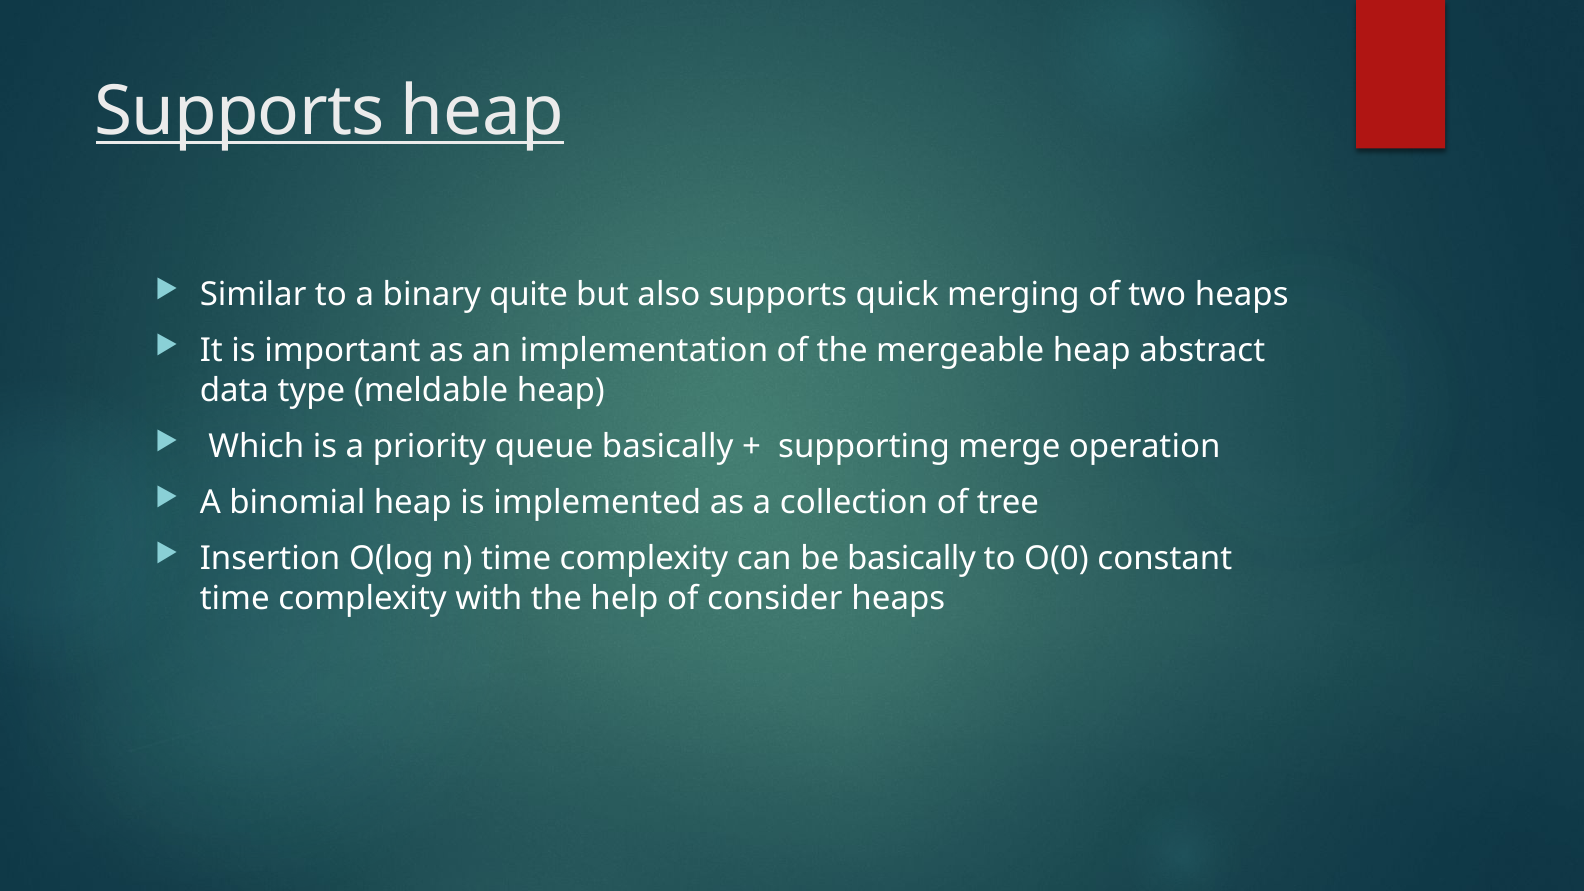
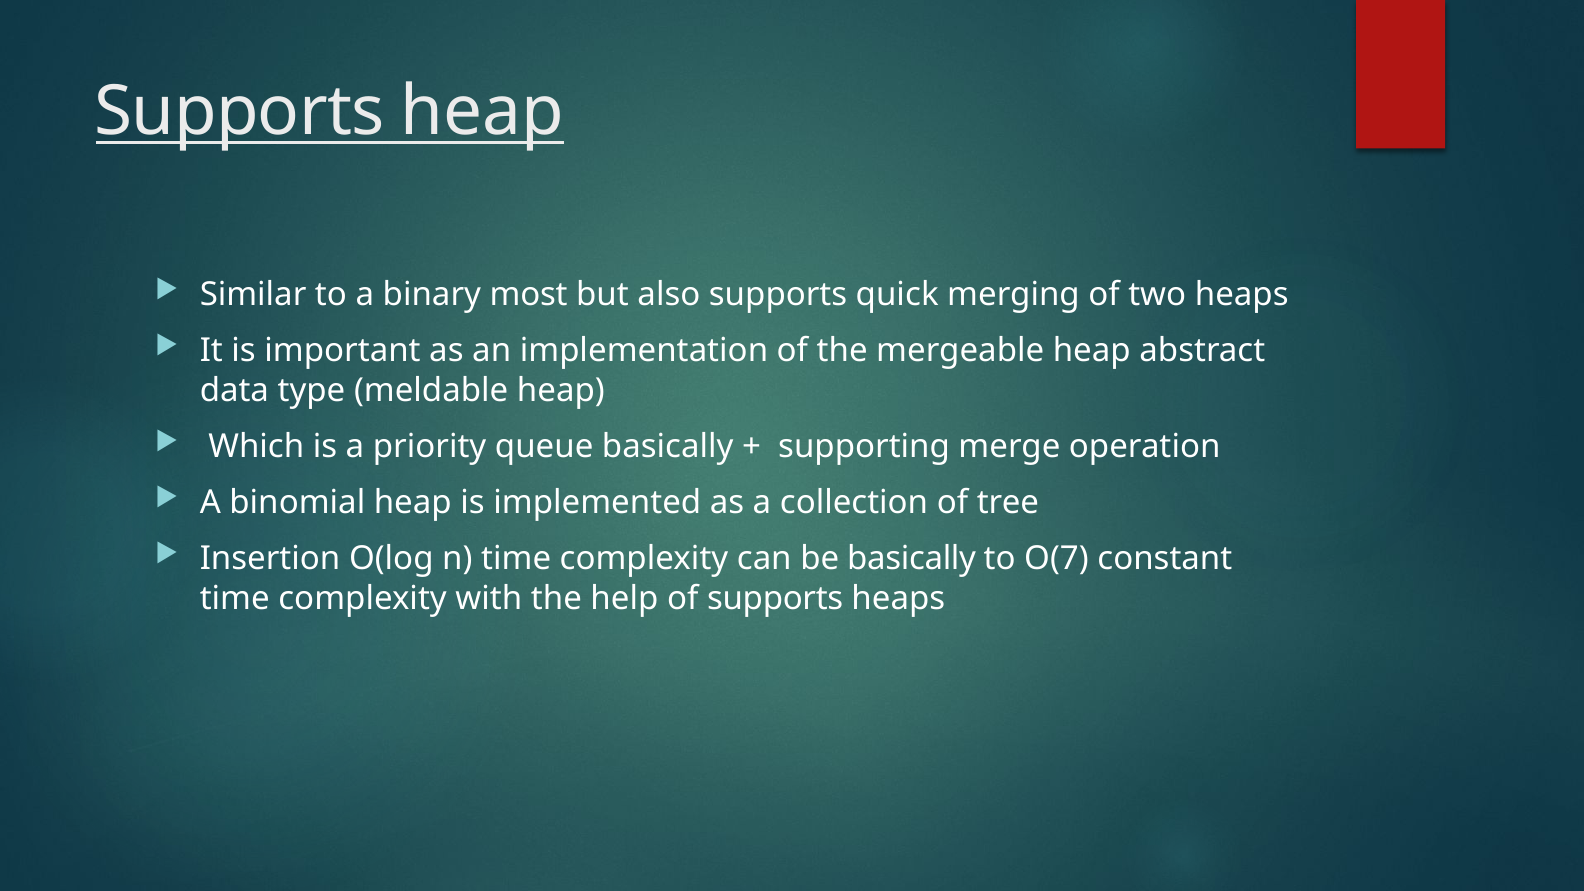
quite: quite -> most
O(0: O(0 -> O(7
of consider: consider -> supports
